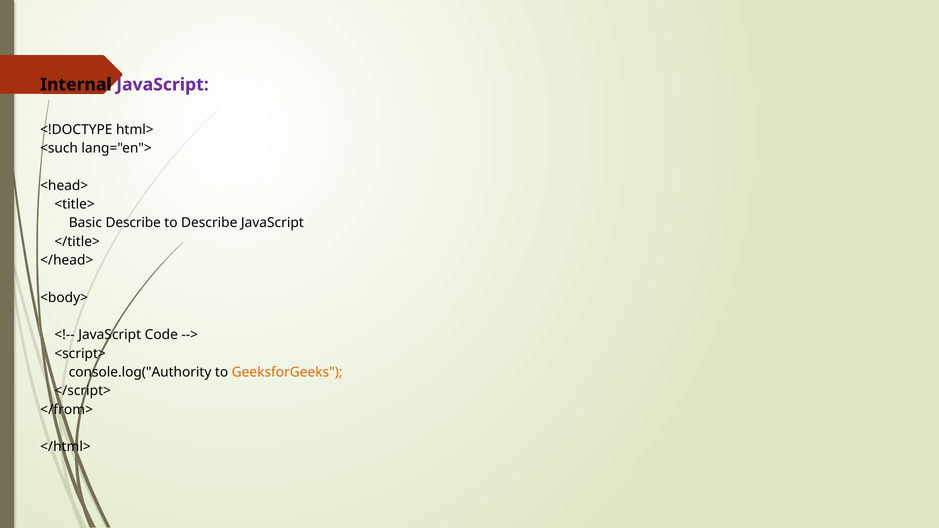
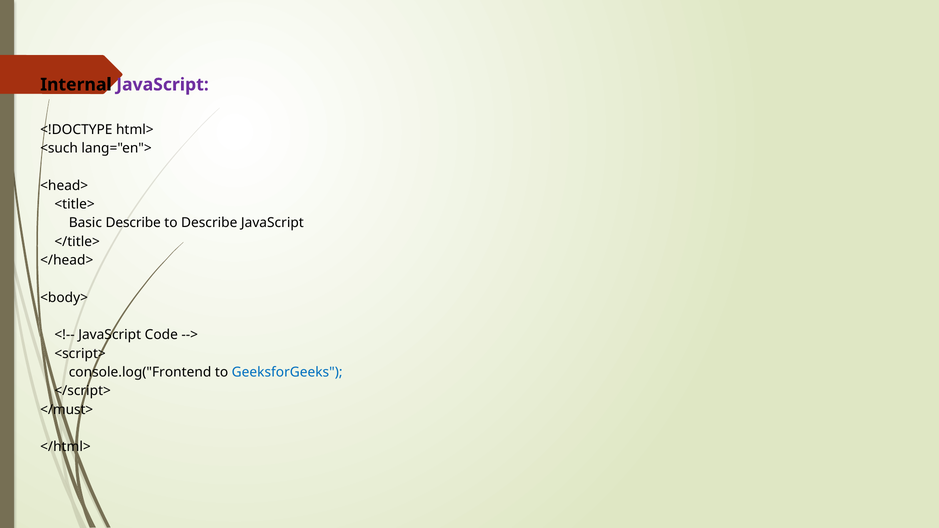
console.log("Authority: console.log("Authority -> console.log("Frontend
GeeksforGeeks colour: orange -> blue
</from>: </from> -> </must>
